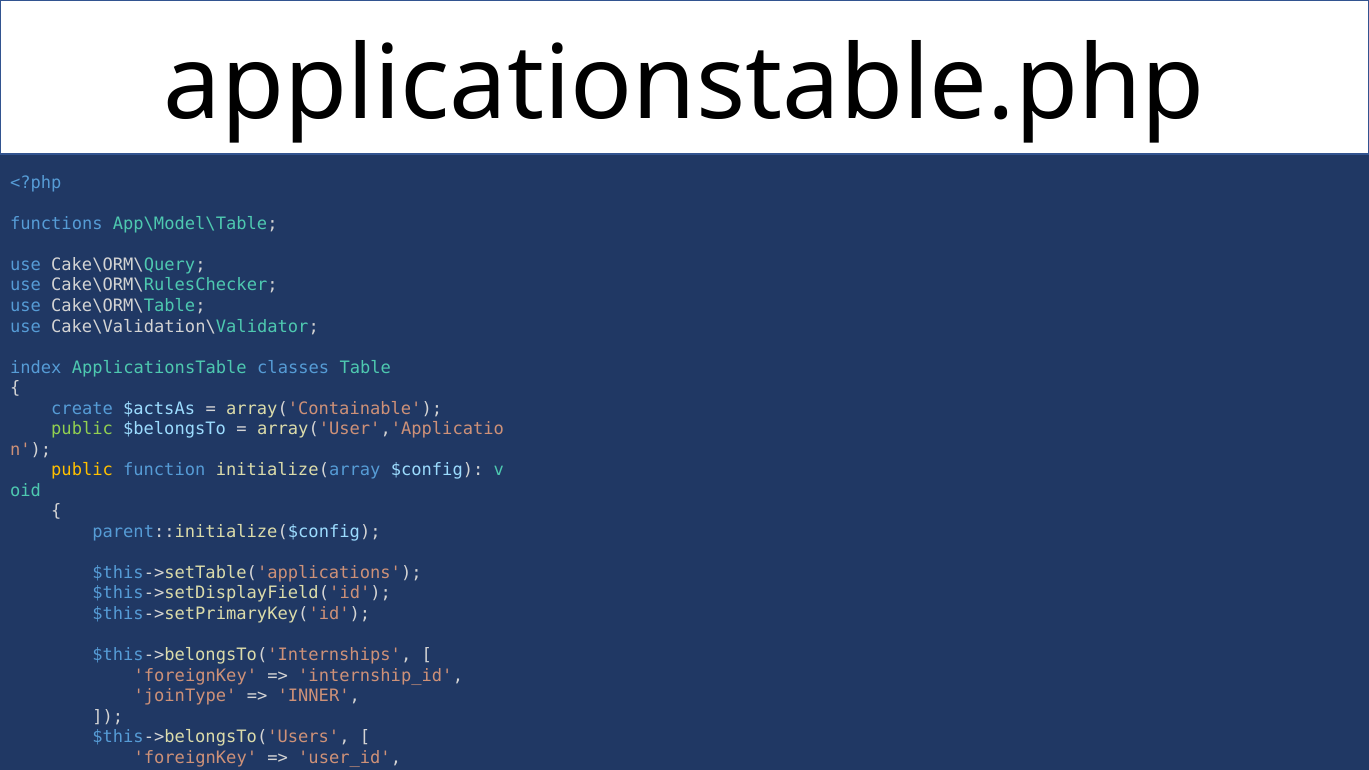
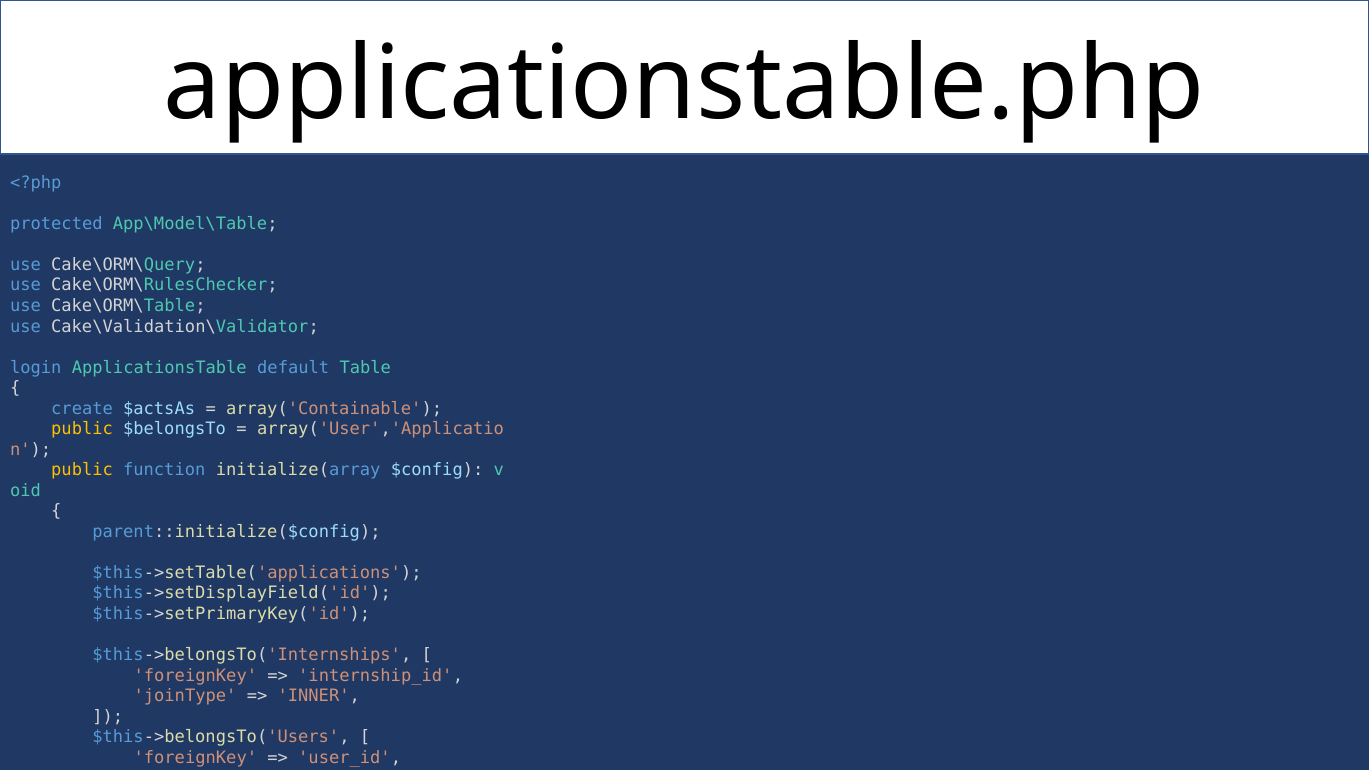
functions: functions -> protected
index: index -> login
classes: classes -> default
public at (82, 429) colour: light green -> yellow
